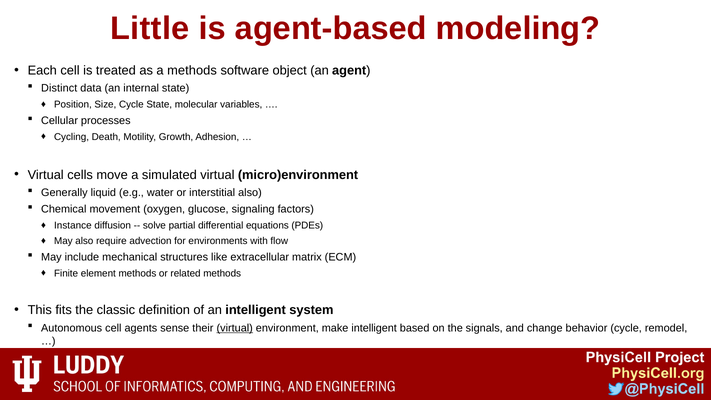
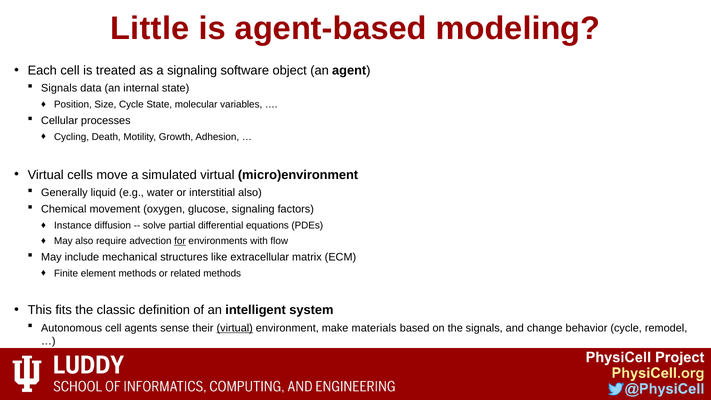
a methods: methods -> signaling
Distinct at (59, 88): Distinct -> Signals
for underline: none -> present
make intelligent: intelligent -> materials
